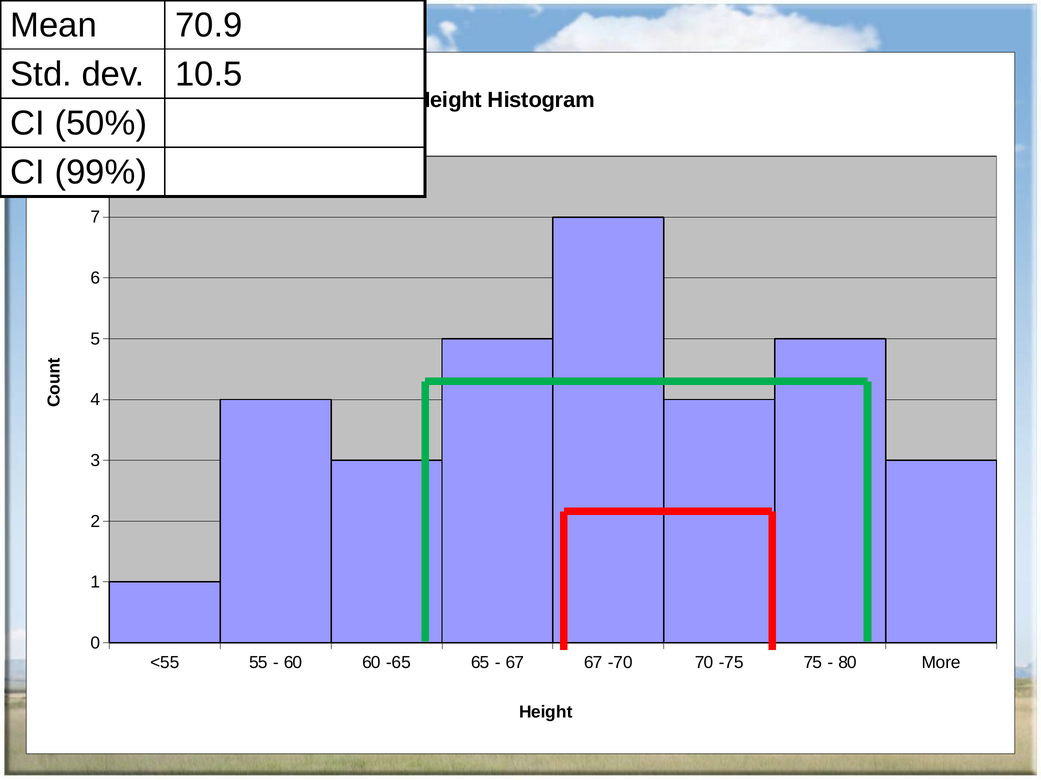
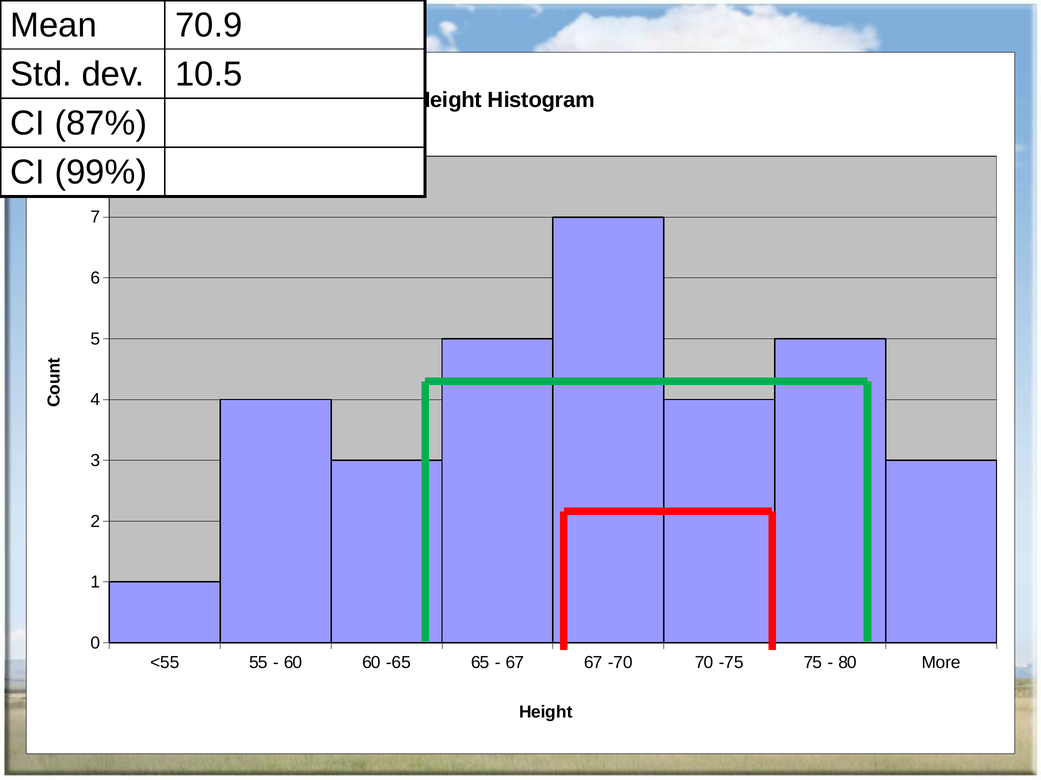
50%: 50% -> 87%
